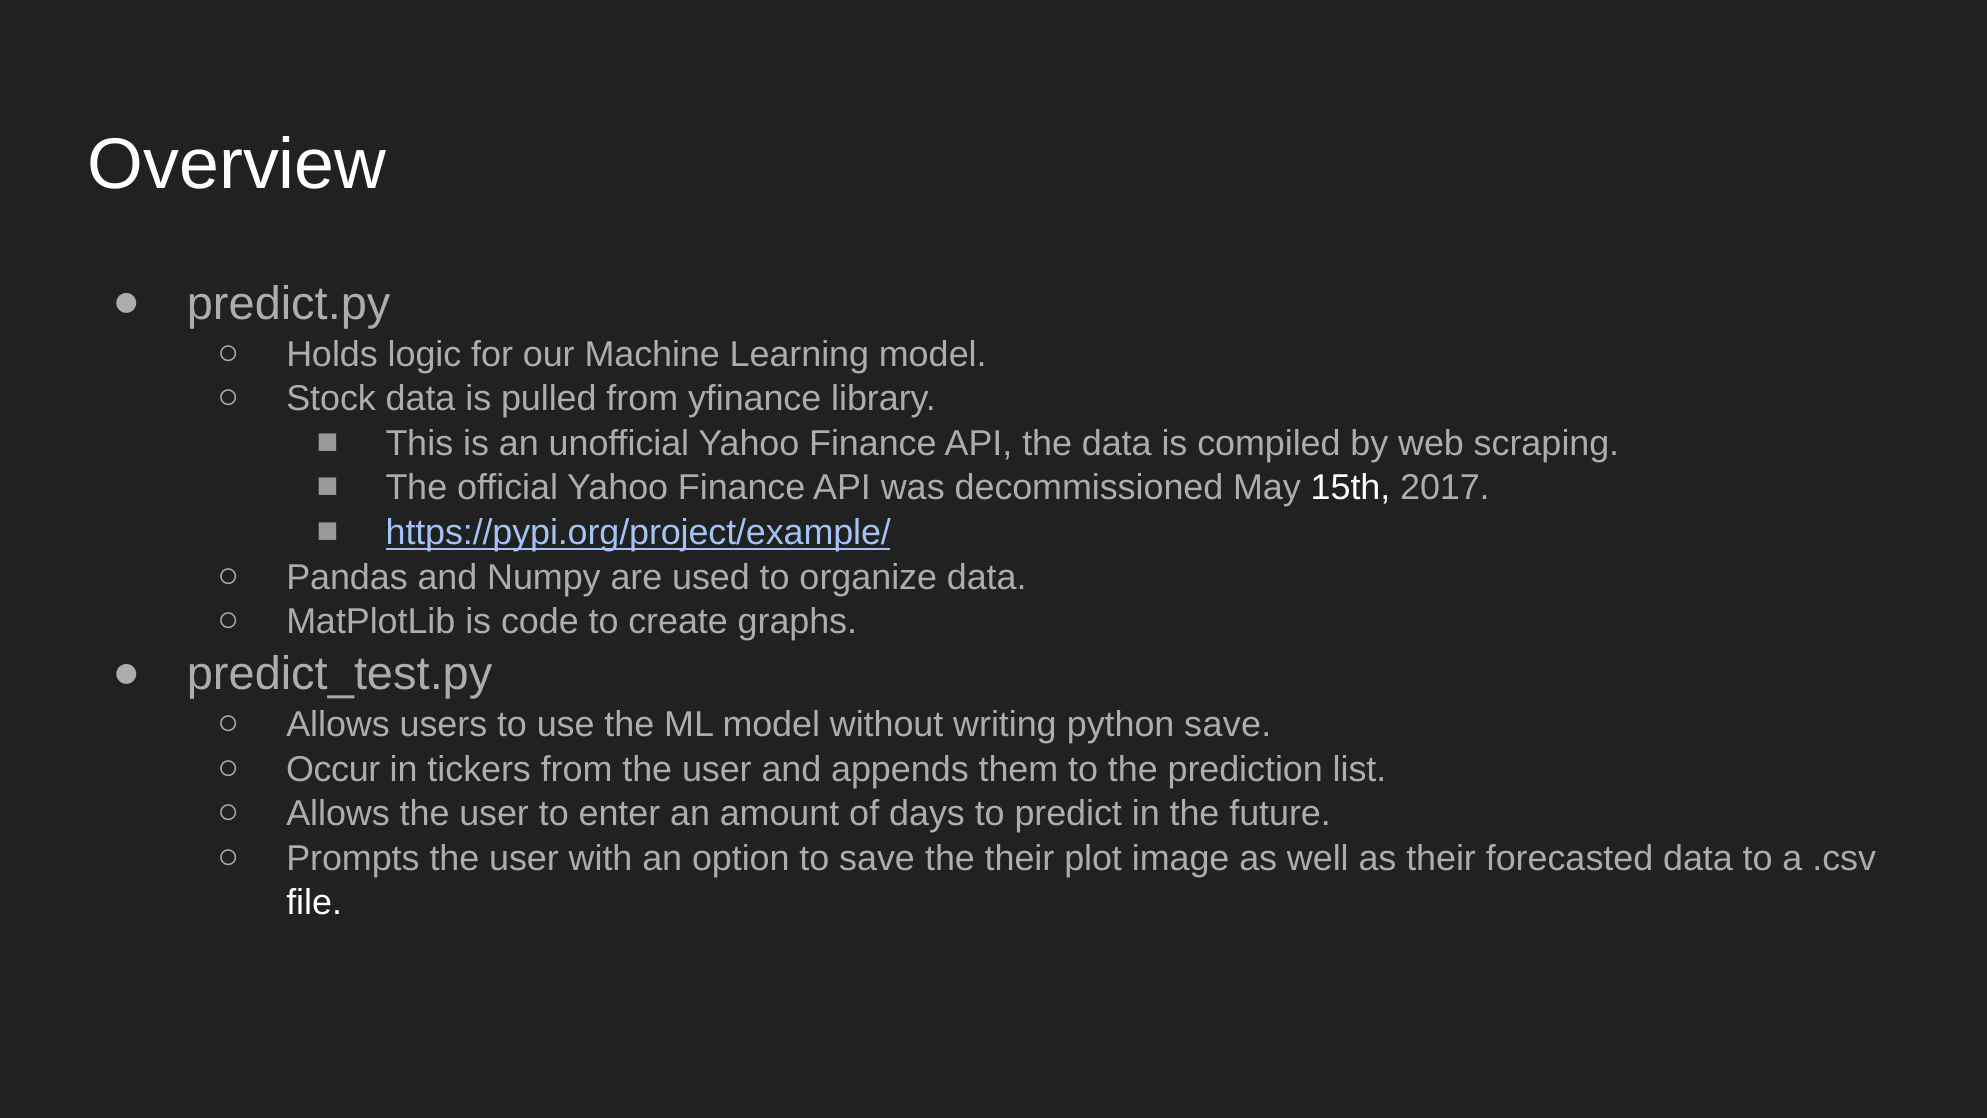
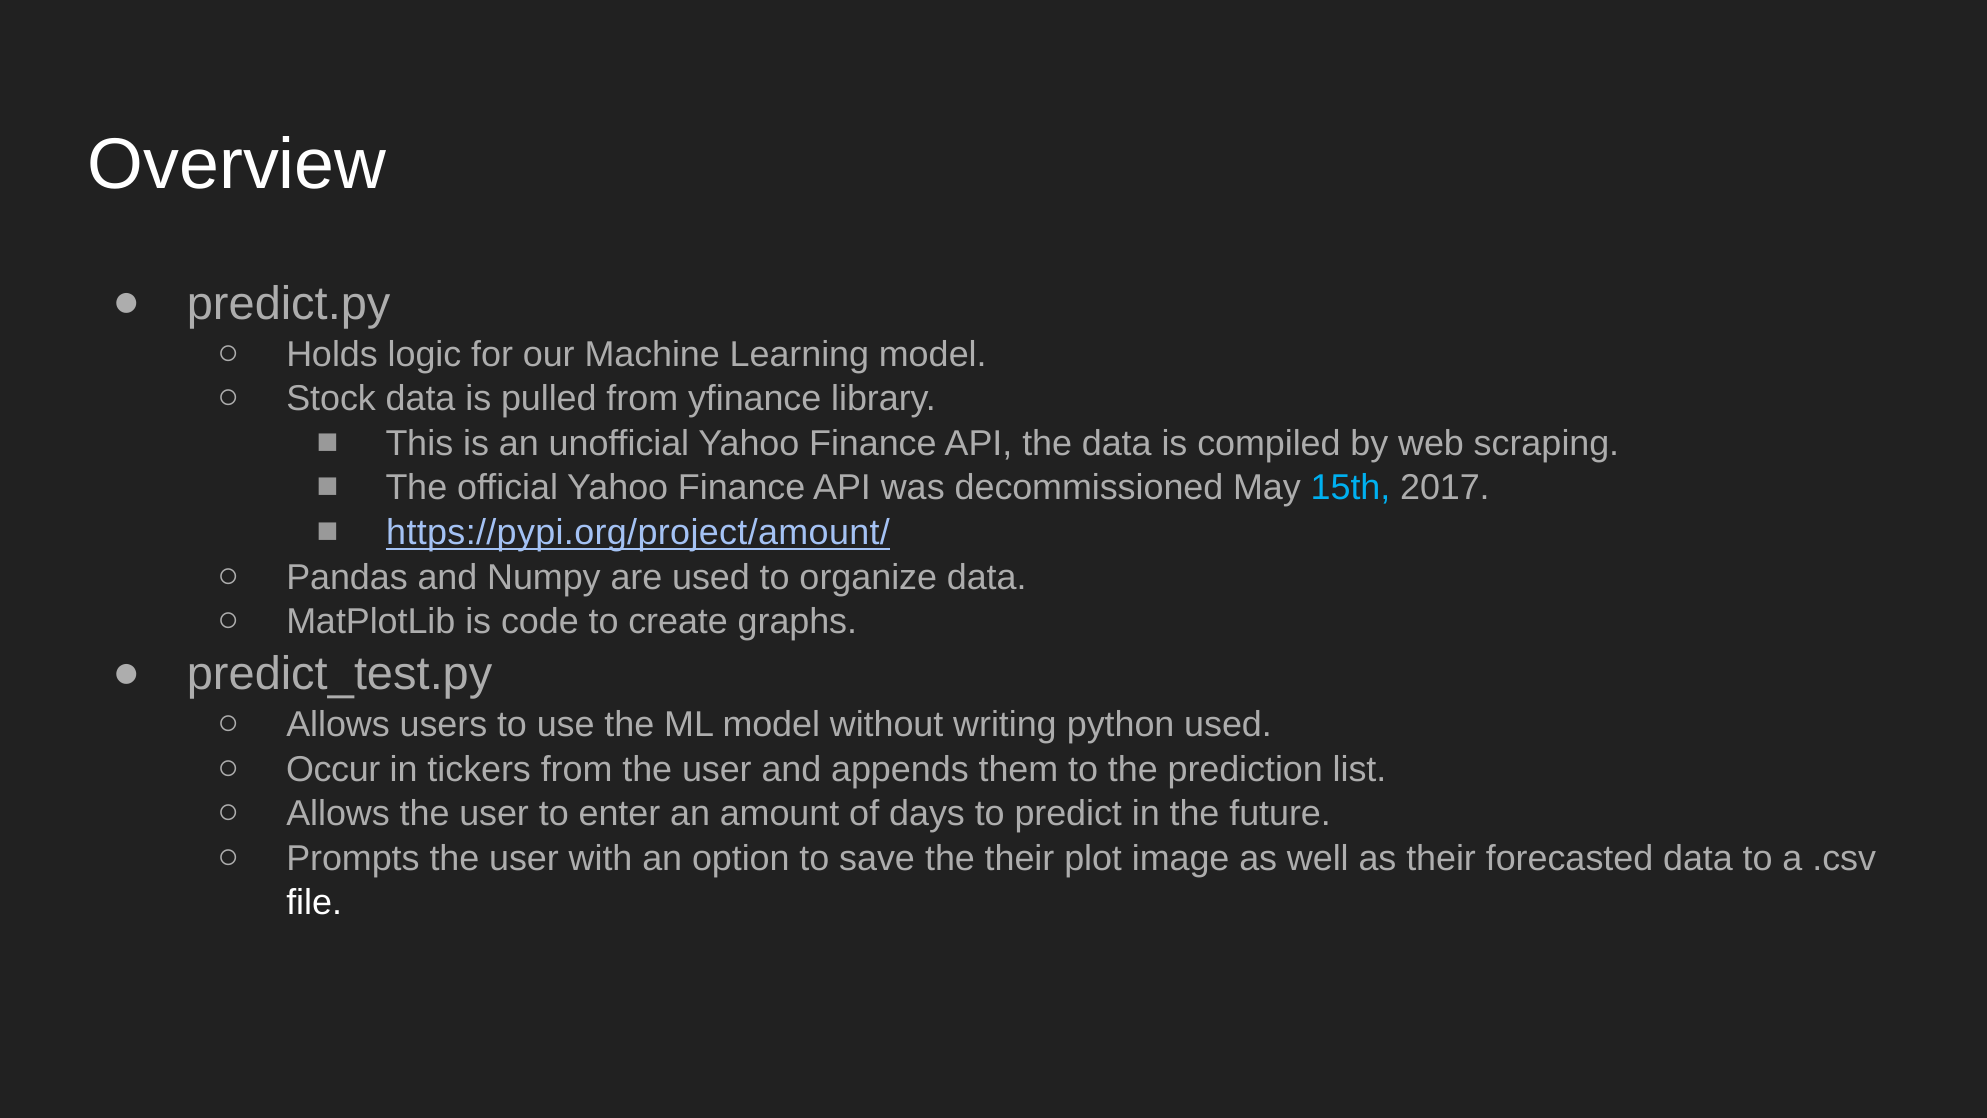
15th colour: white -> light blue
https://pypi.org/project/example/: https://pypi.org/project/example/ -> https://pypi.org/project/amount/
python save: save -> used
